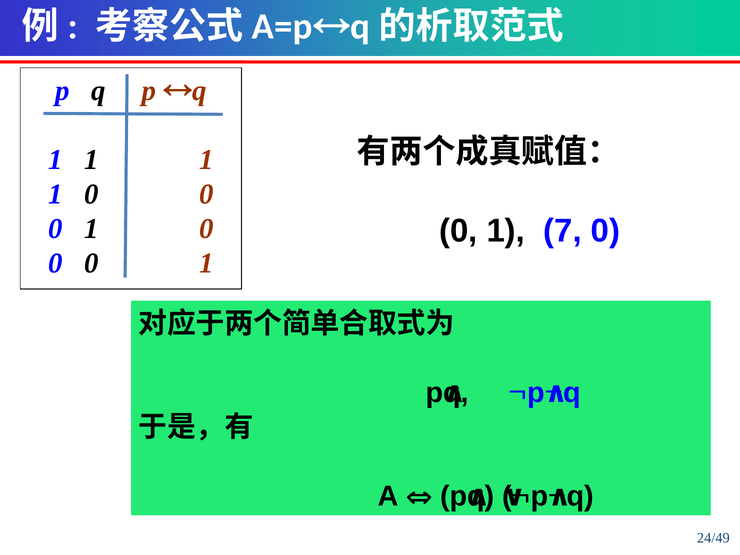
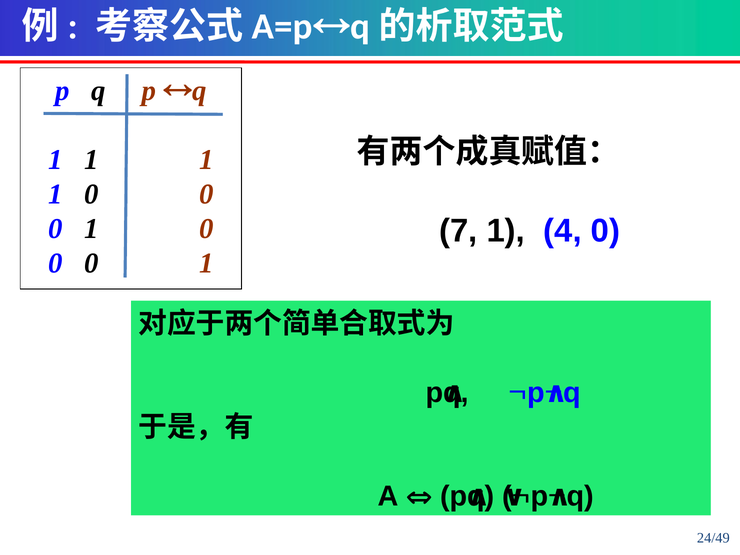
0 at (458, 231): 0 -> 7
7: 7 -> 4
